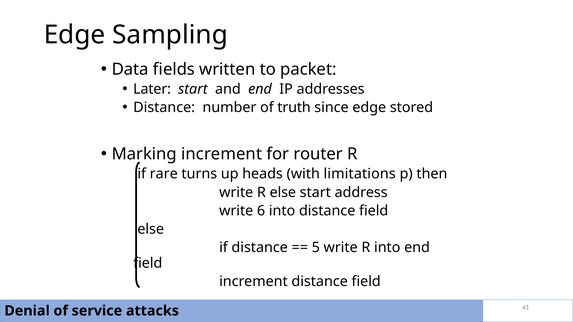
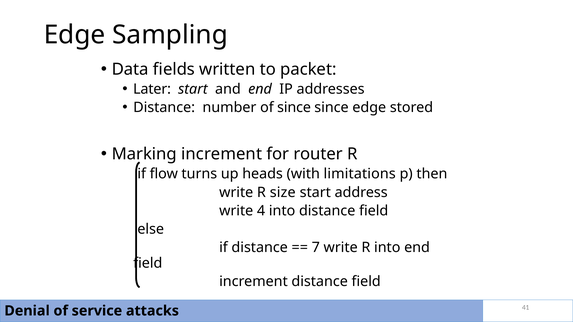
of truth: truth -> since
rare: rare -> flow
R else: else -> size
6: 6 -> 4
5: 5 -> 7
